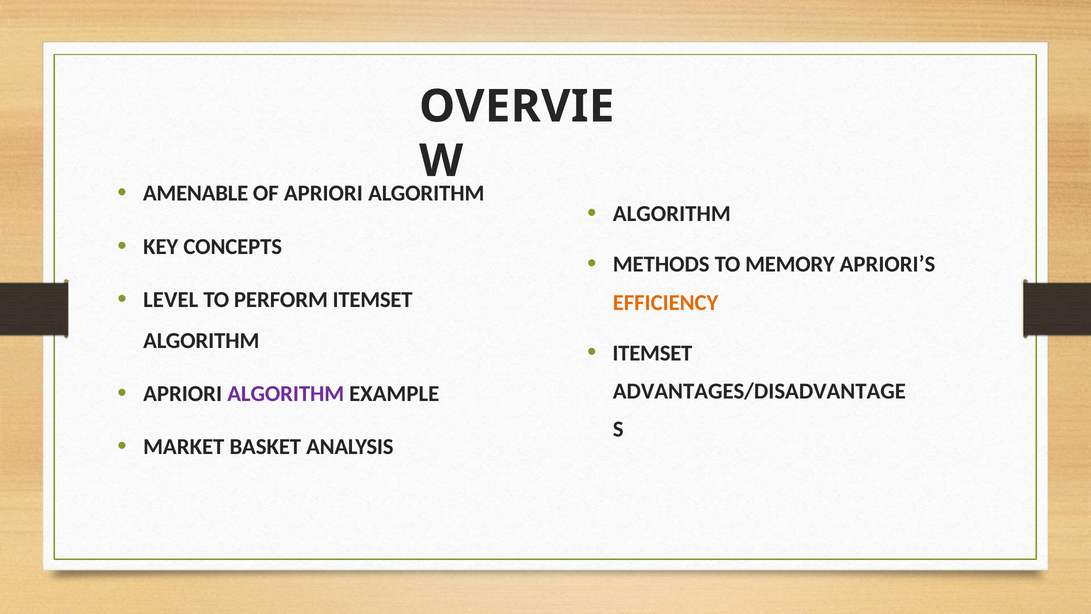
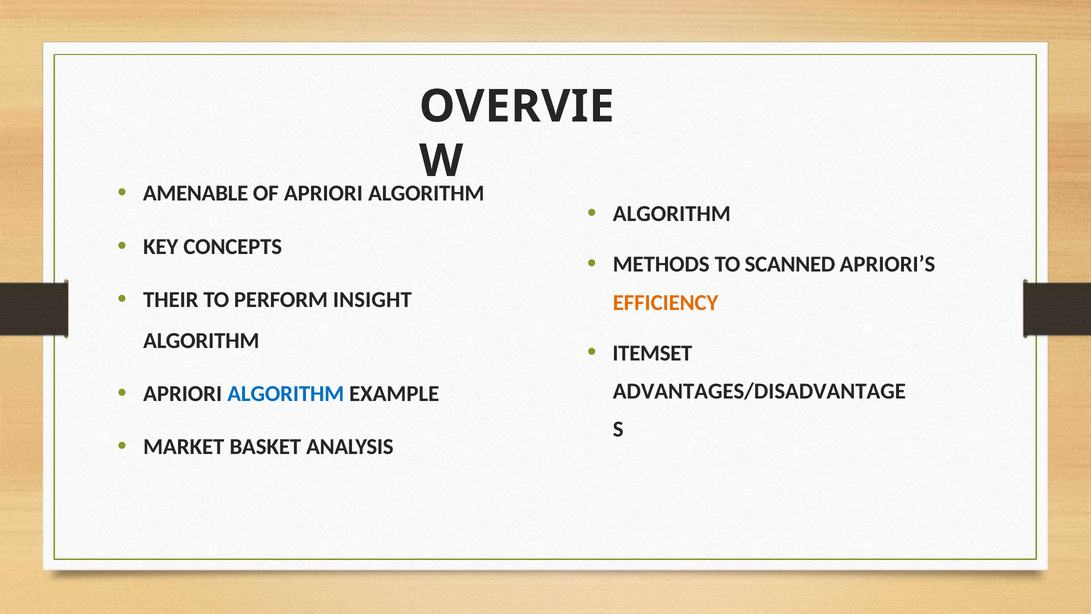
MEMORY: MEMORY -> SCANNED
LEVEL: LEVEL -> THEIR
PERFORM ITEMSET: ITEMSET -> INSIGHT
ALGORITHM at (286, 393) colour: purple -> blue
